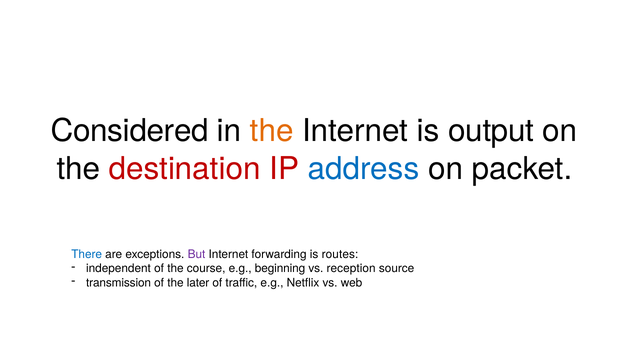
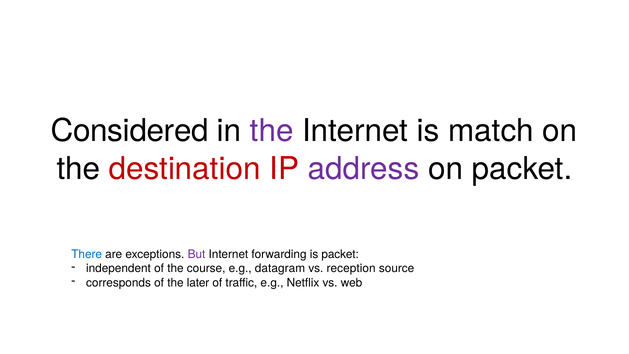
the at (272, 131) colour: orange -> purple
output: output -> match
address colour: blue -> purple
is routes: routes -> packet
beginning: beginning -> datagram
transmission: transmission -> corresponds
